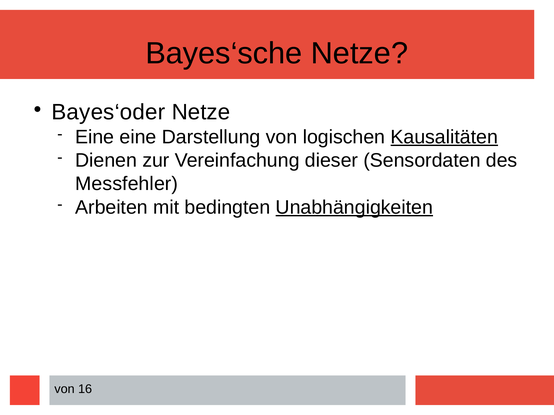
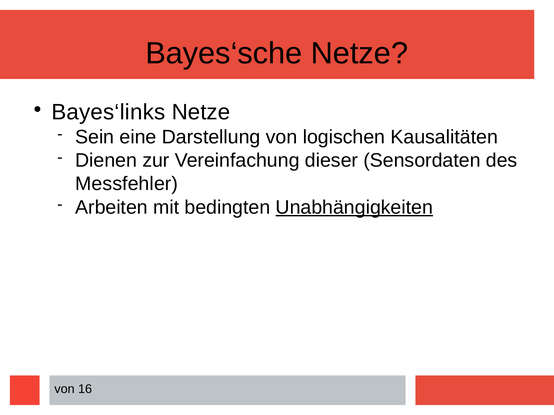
Bayes‘oder: Bayes‘oder -> Bayes‘links
Eine at (95, 137): Eine -> Sein
Kausalitäten underline: present -> none
